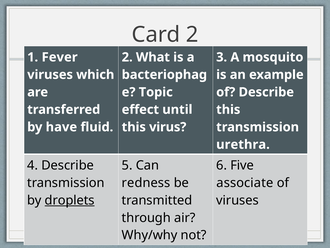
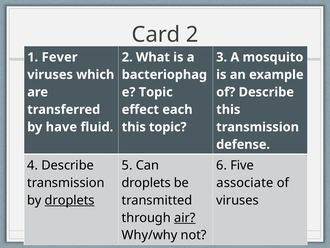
until: until -> each
this virus: virus -> topic
urethra: urethra -> defense
redness at (146, 182): redness -> droplets
air underline: none -> present
